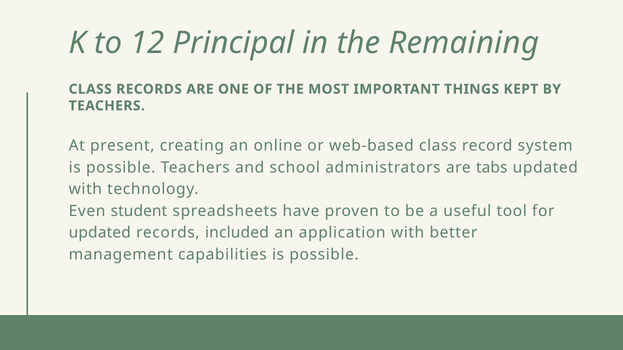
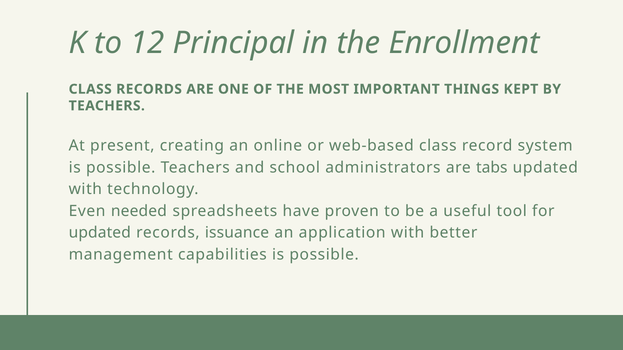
Remaining: Remaining -> Enrollment
student: student -> needed
included: included -> issuance
